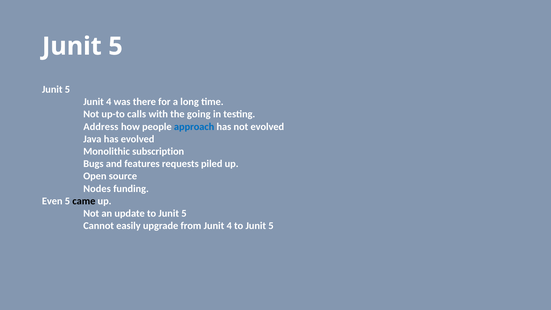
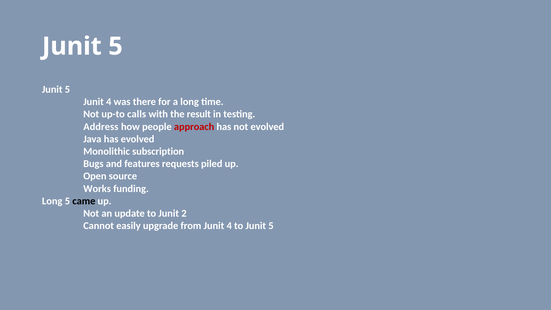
going: going -> result
approach colour: blue -> red
Nodes: Nodes -> Works
Even at (52, 201): Even -> Long
update to Junit 5: 5 -> 2
